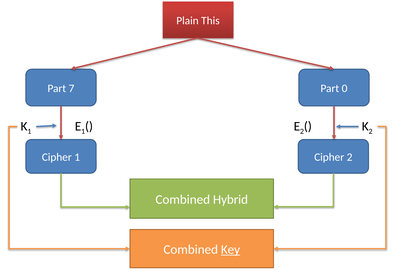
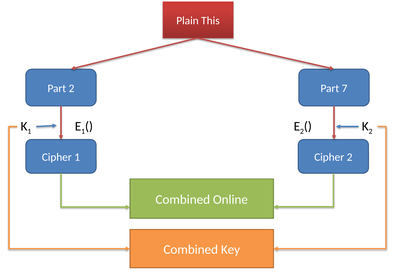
Part 7: 7 -> 2
0: 0 -> 7
Hybrid: Hybrid -> Online
Key underline: present -> none
